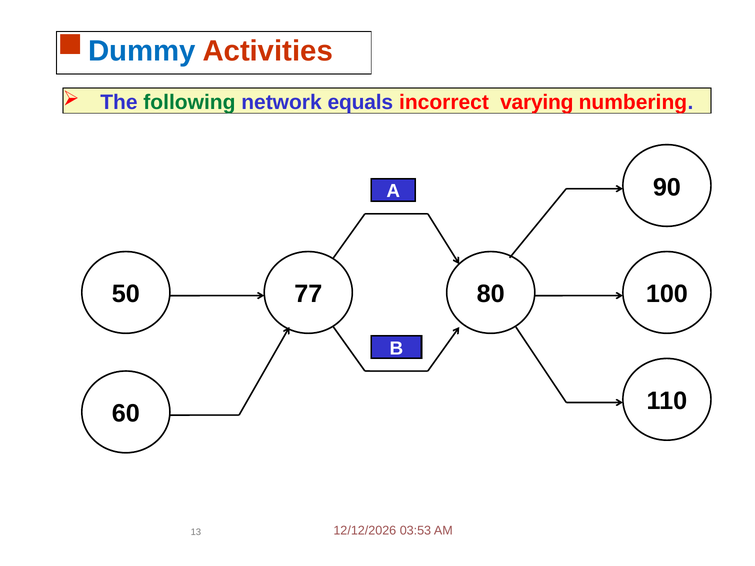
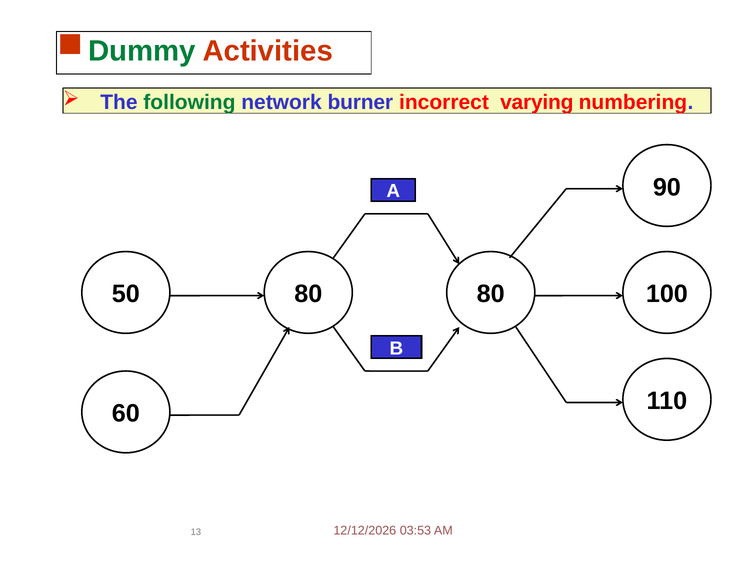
Dummy colour: blue -> green
equals: equals -> burner
50 77: 77 -> 80
